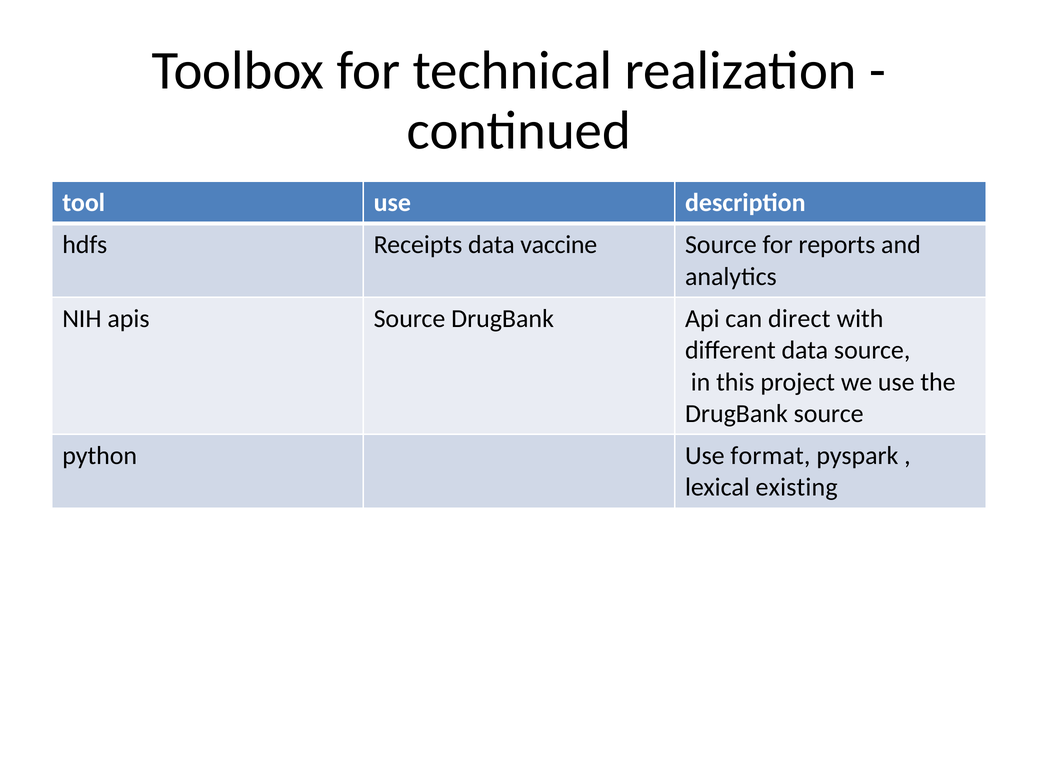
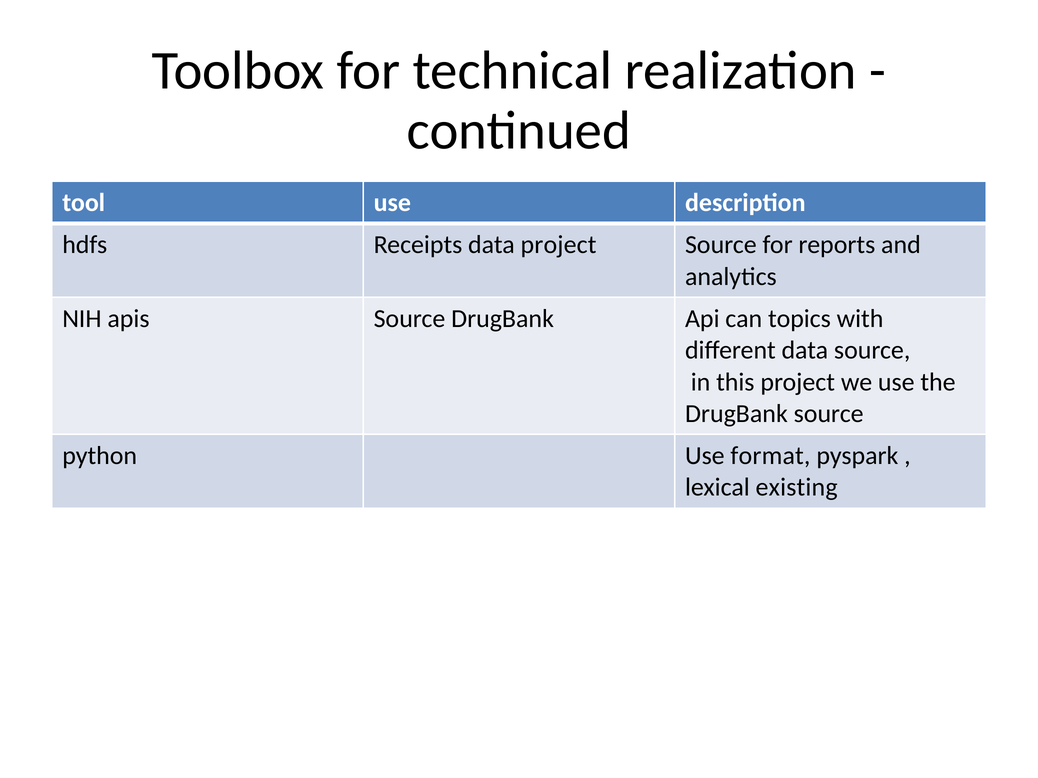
data vaccine: vaccine -> project
direct: direct -> topics
